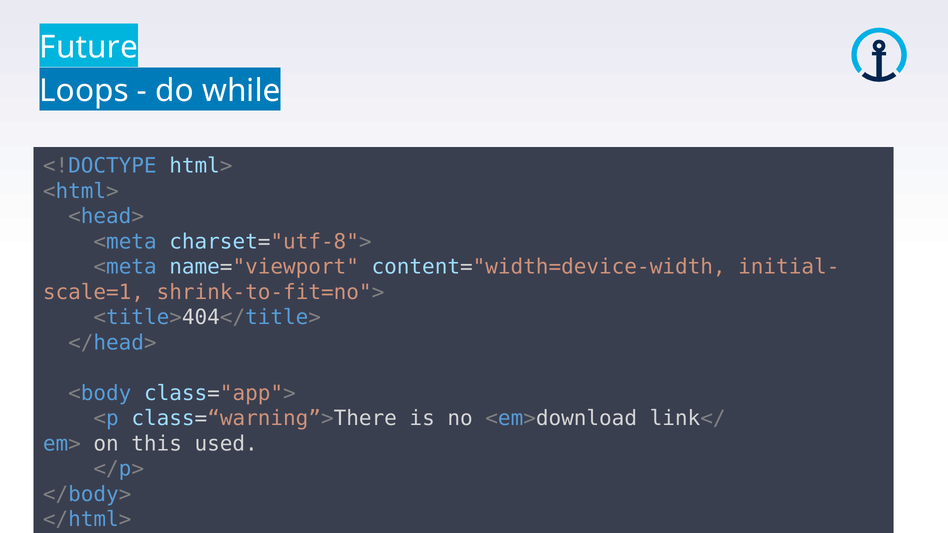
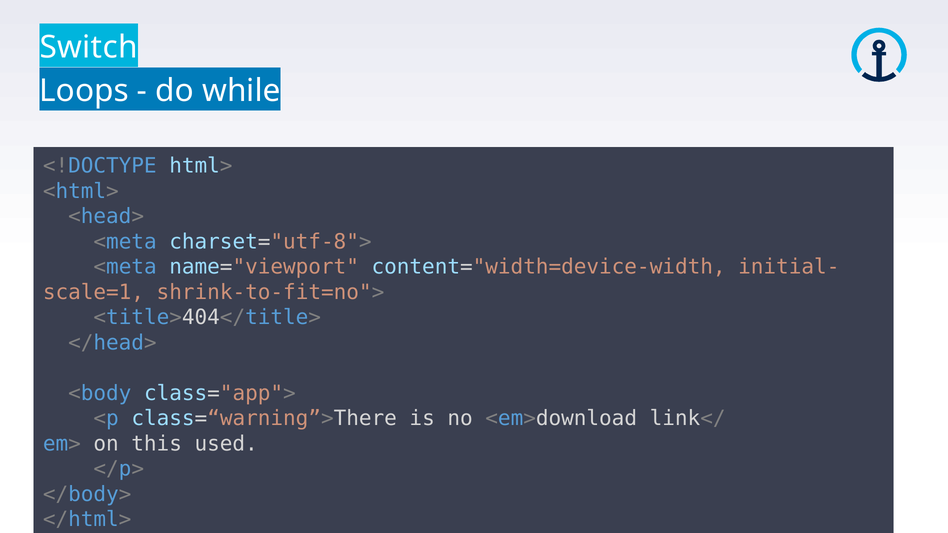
Future: Future -> Switch
